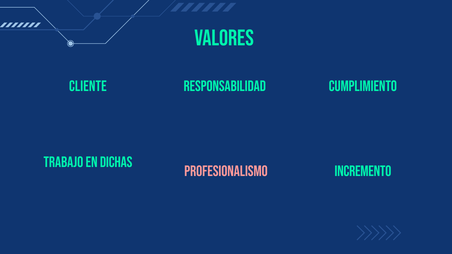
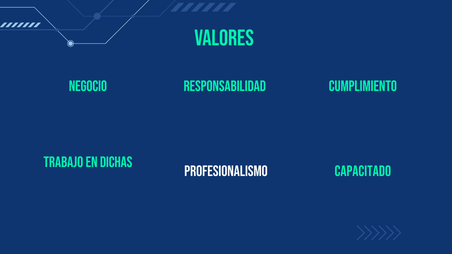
CLIENTE: CLIENTE -> NEGOCIO
PROFESIONALISMo colour: pink -> white
INCREMENTO: INCREMENTO -> CAPACITADO
